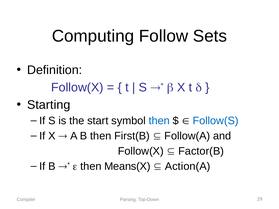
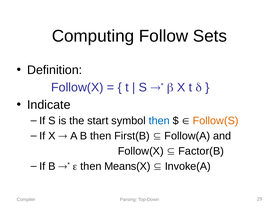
Starting: Starting -> Indicate
Follow(S colour: blue -> orange
Action(A: Action(A -> Invoke(A
